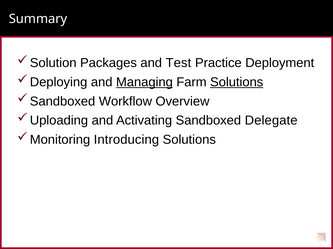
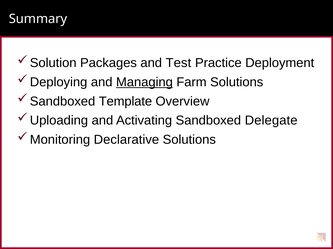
Solutions at (237, 82) underline: present -> none
Workflow: Workflow -> Template
Introducing: Introducing -> Declarative
